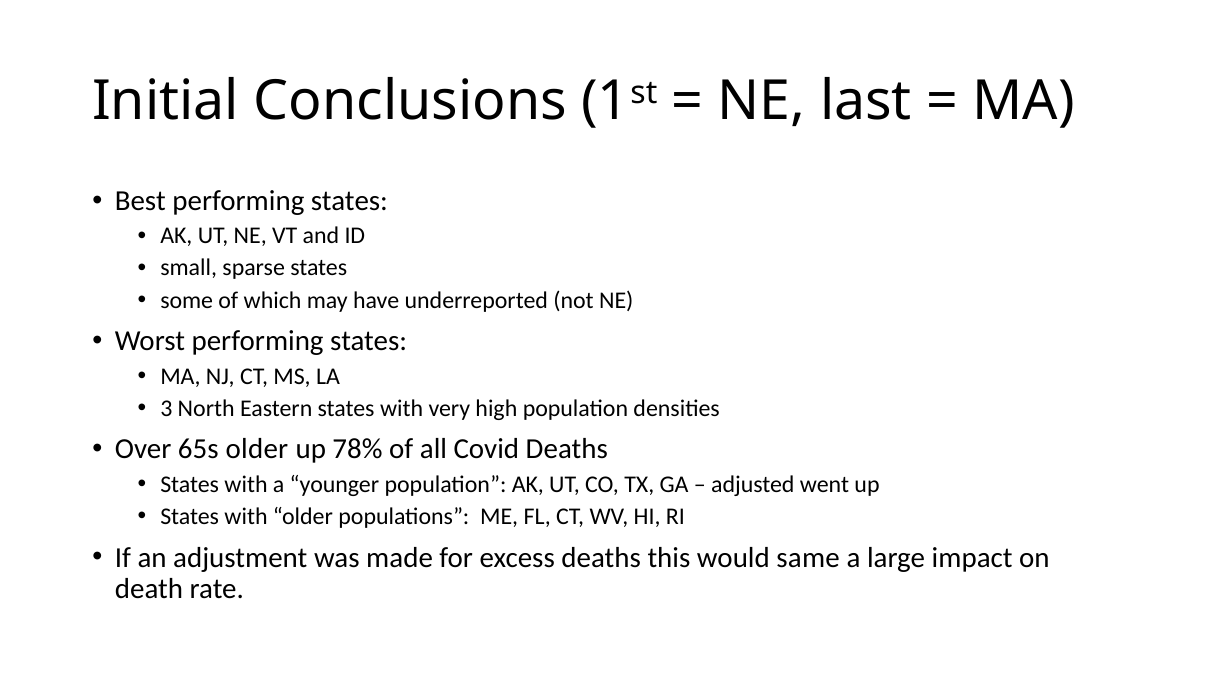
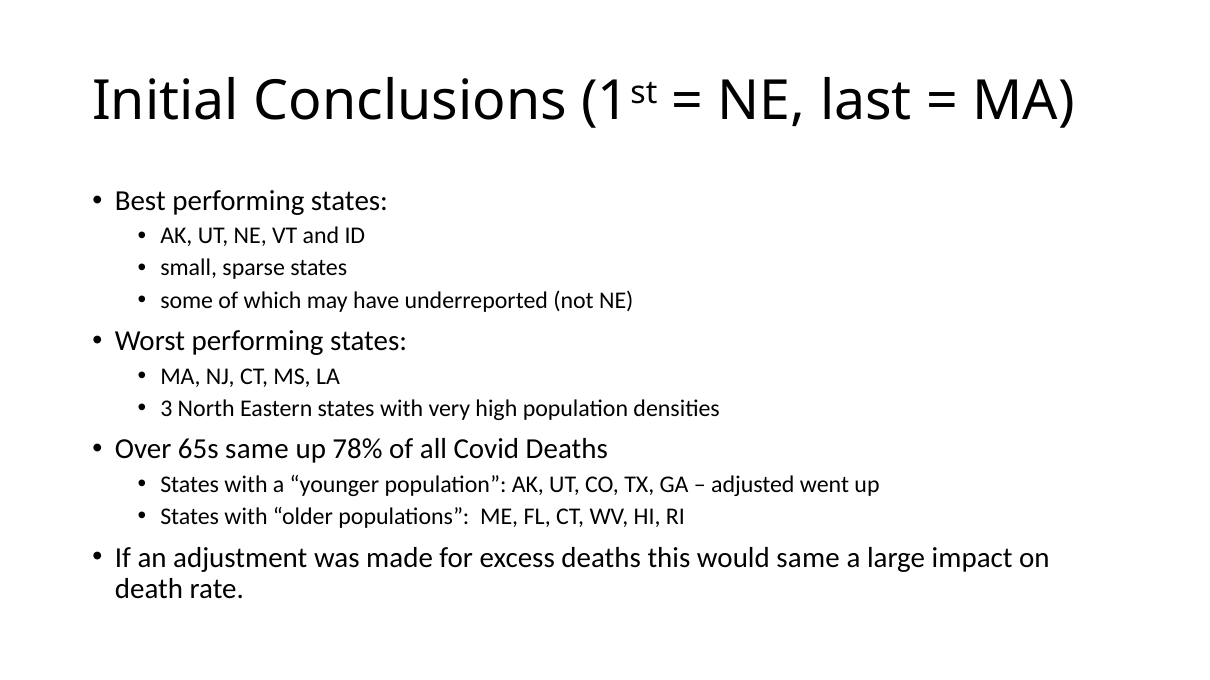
65s older: older -> same
